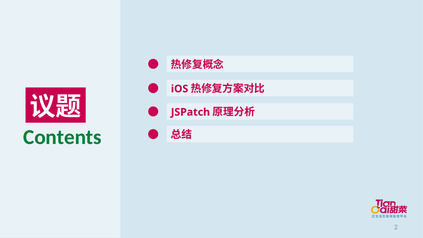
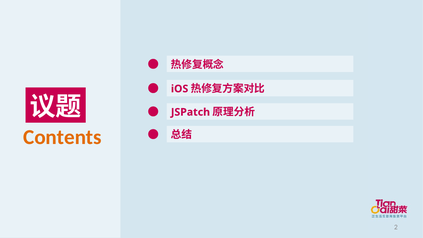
Contents colour: green -> orange
